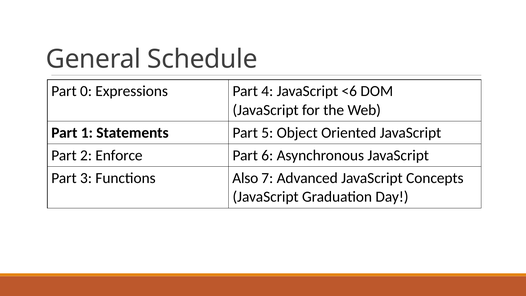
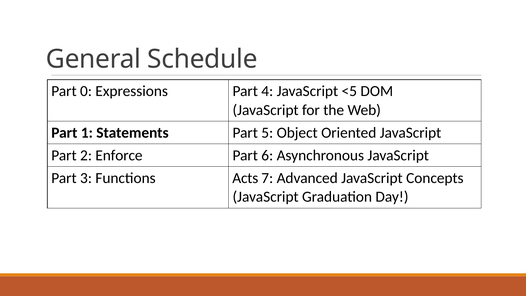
<6: <6 -> <5
Also: Also -> Acts
